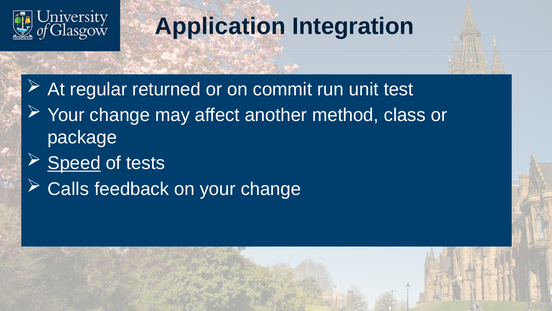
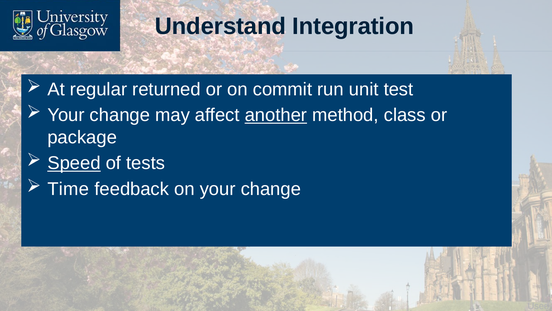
Application: Application -> Understand
another underline: none -> present
Calls: Calls -> Time
